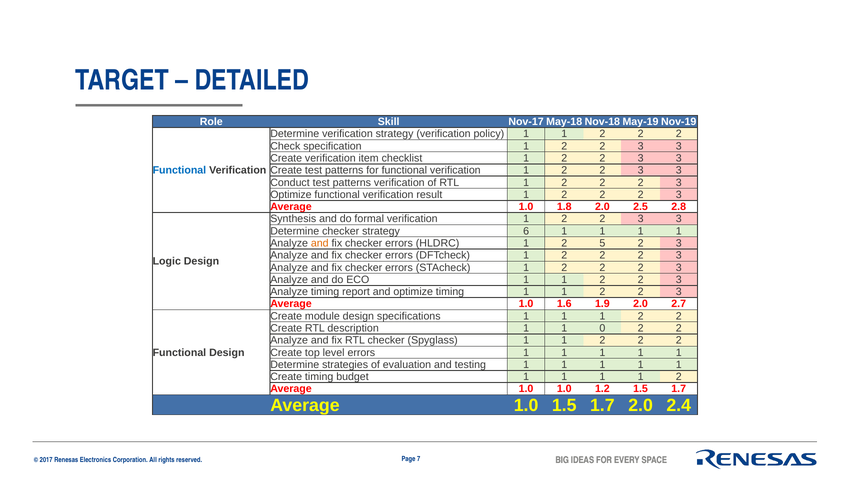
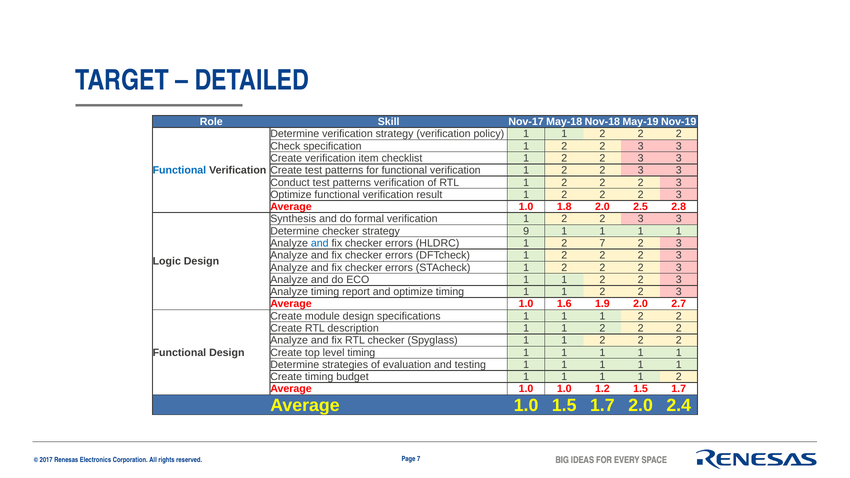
6: 6 -> 9
and at (320, 243) colour: orange -> blue
2 5: 5 -> 7
description 1 1 0: 0 -> 2
level errors: errors -> timing
